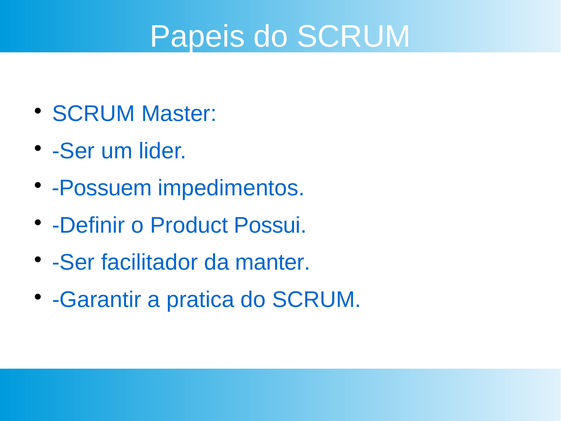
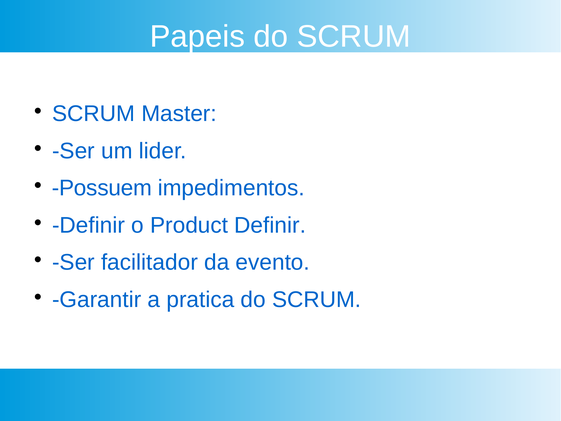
Product Possui: Possui -> Definir
manter: manter -> evento
